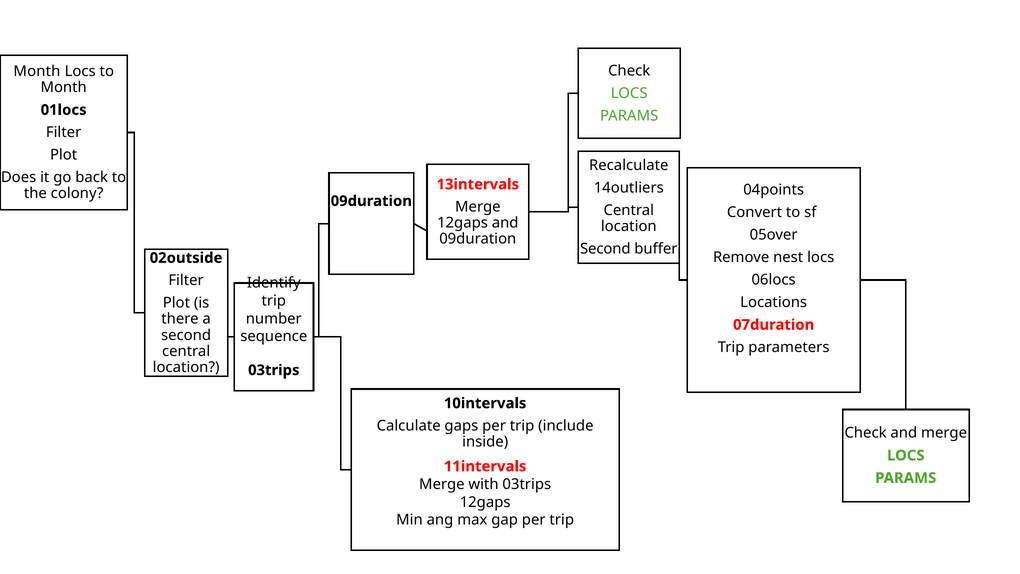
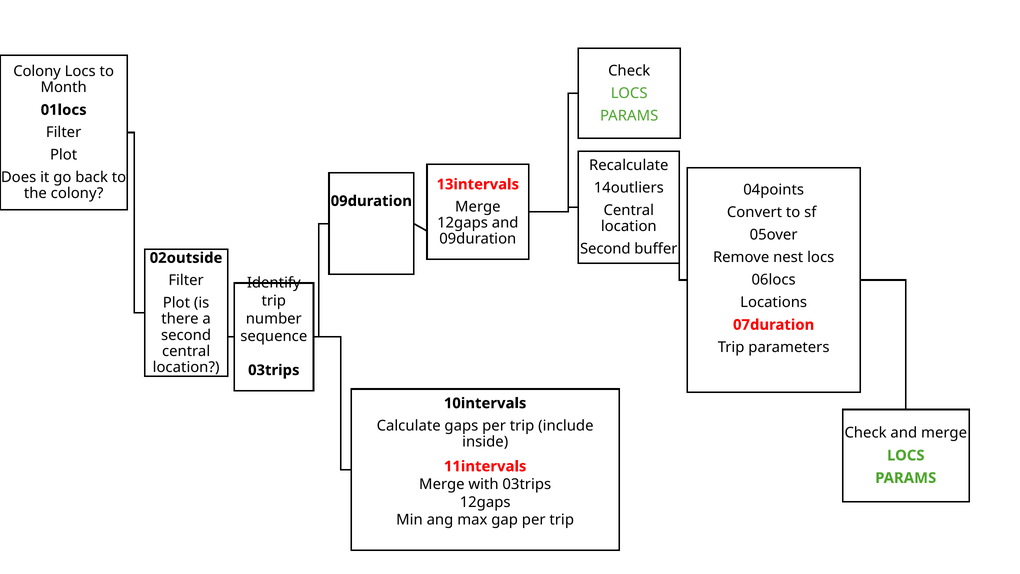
Month at (37, 71): Month -> Colony
